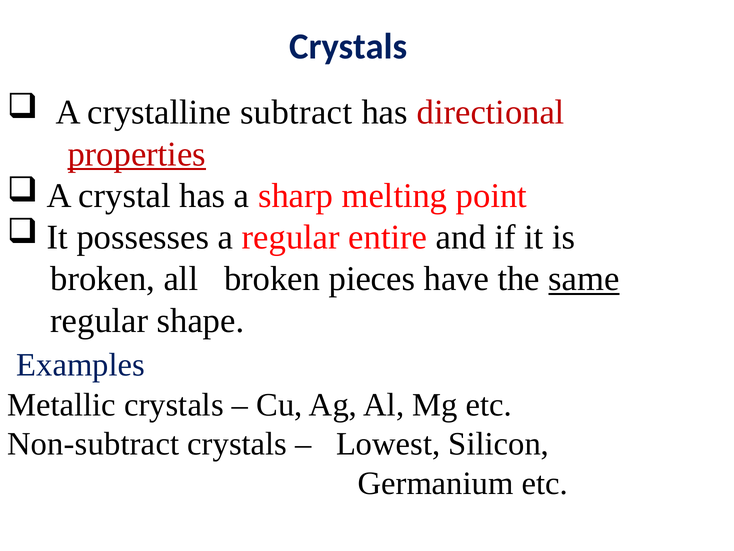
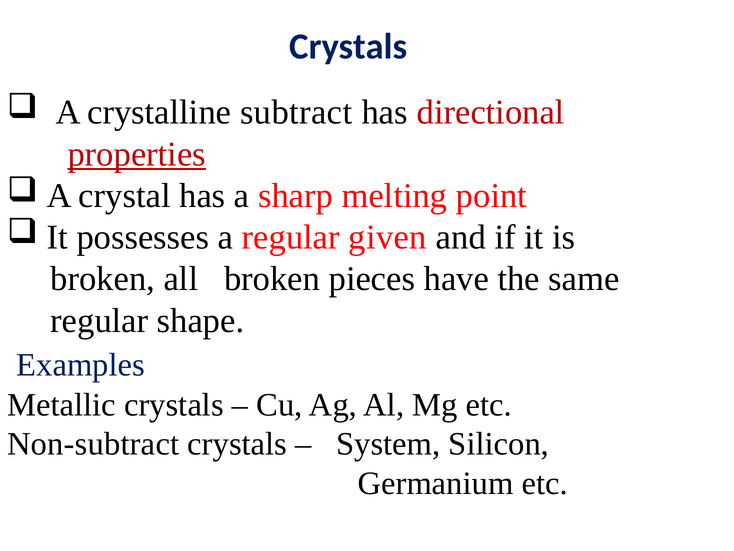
entire: entire -> given
same underline: present -> none
Lowest: Lowest -> System
